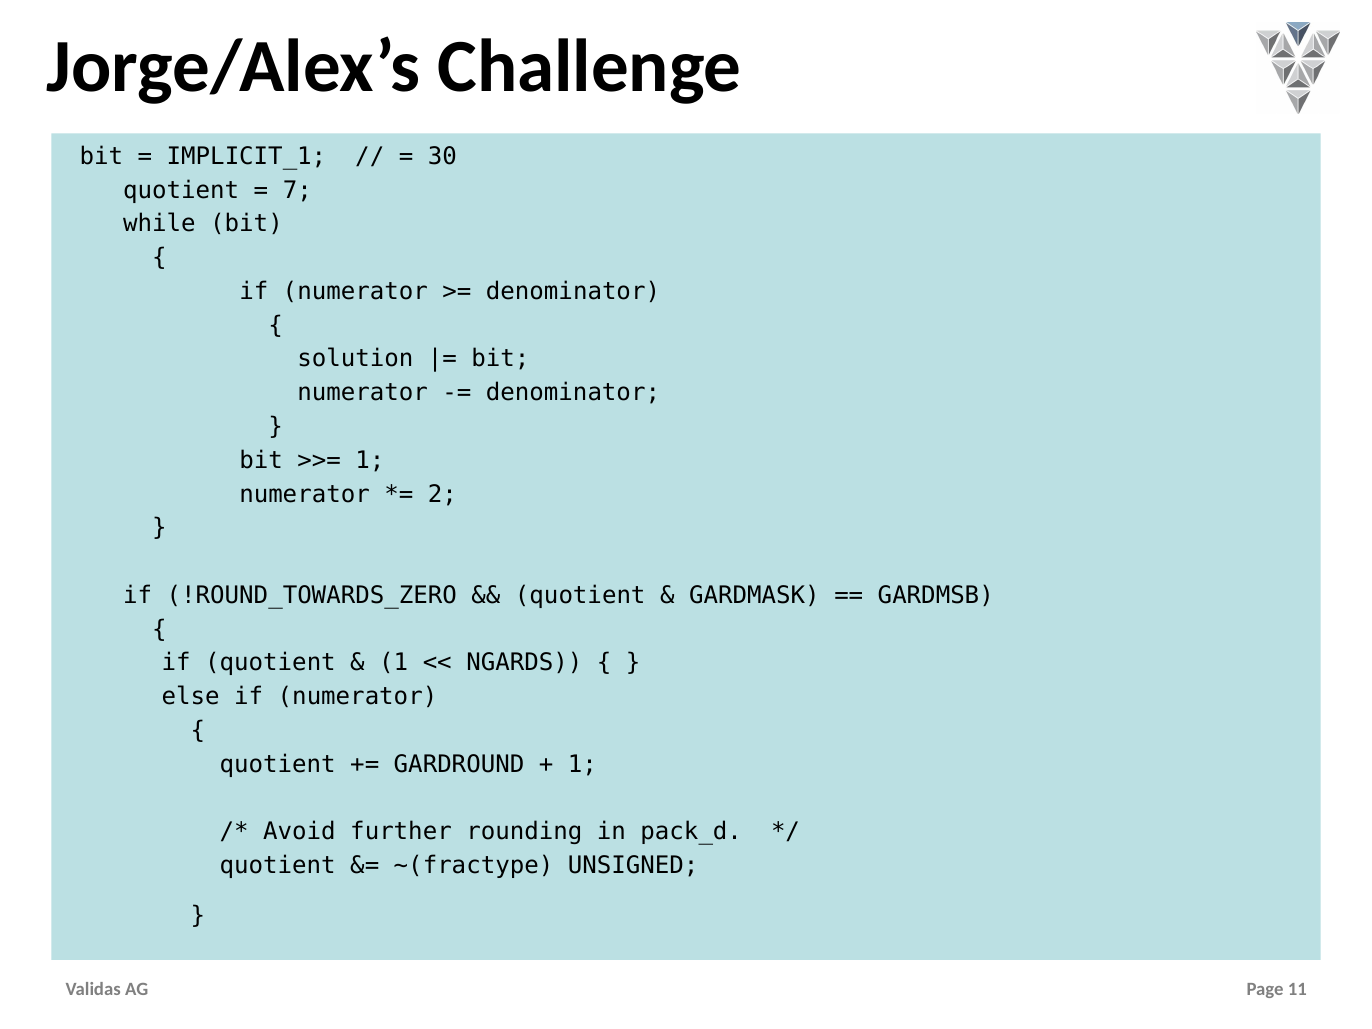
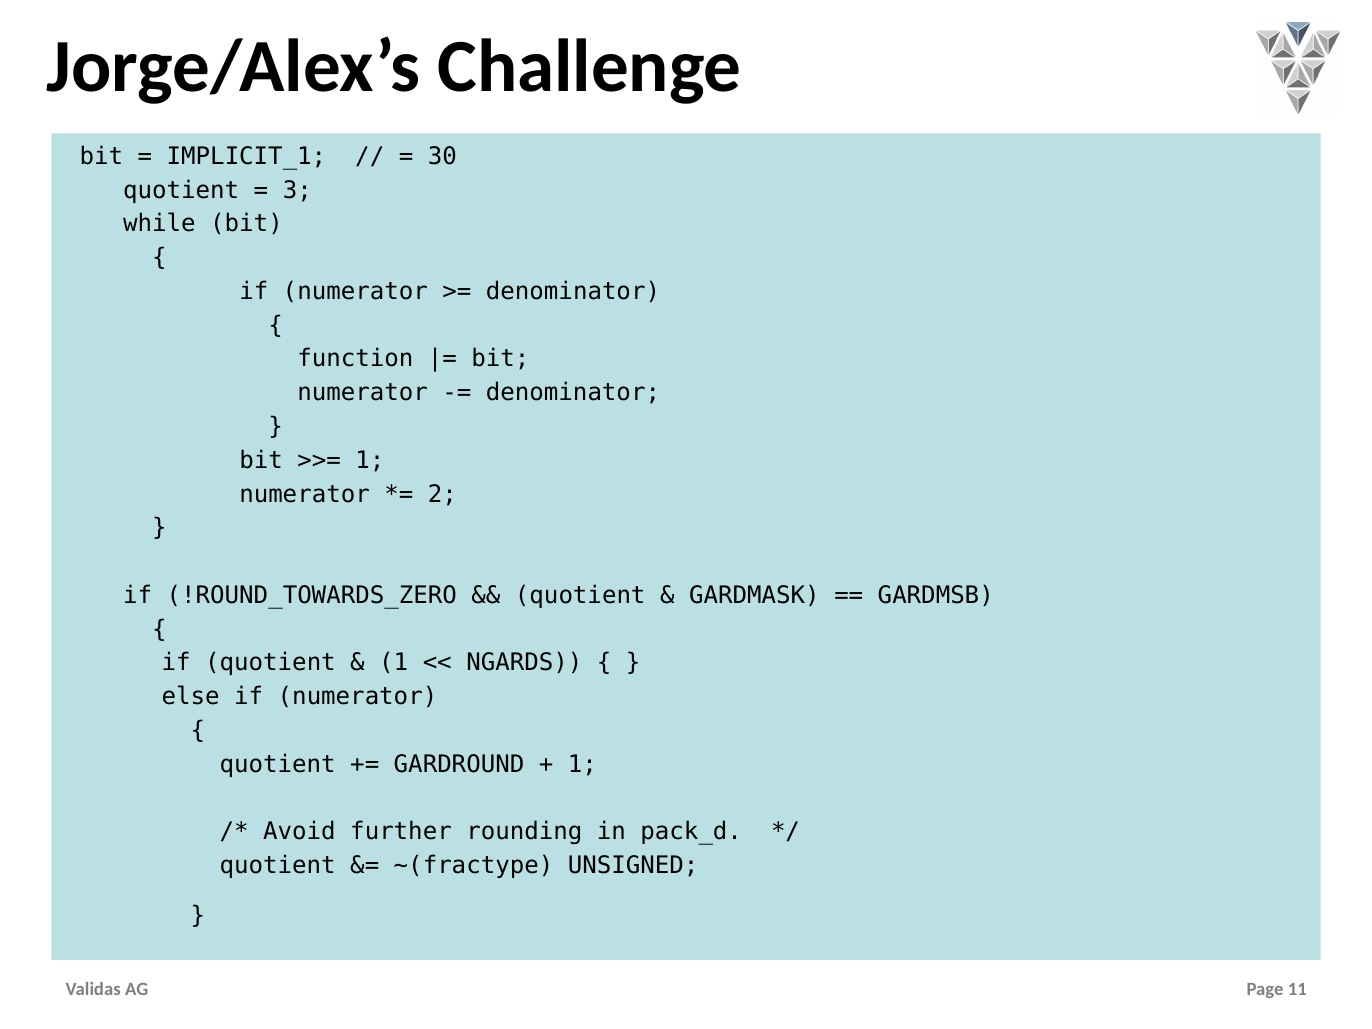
7: 7 -> 3
solution: solution -> function
